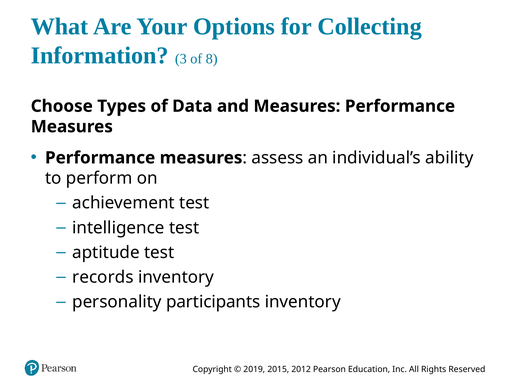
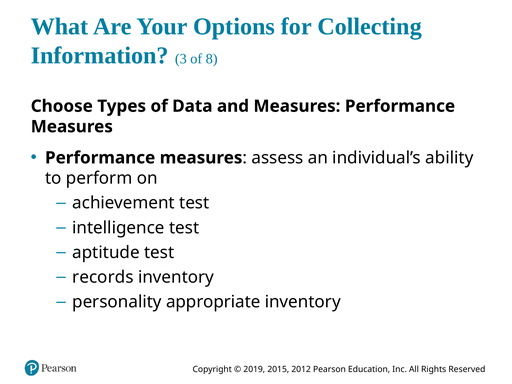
participants: participants -> appropriate
